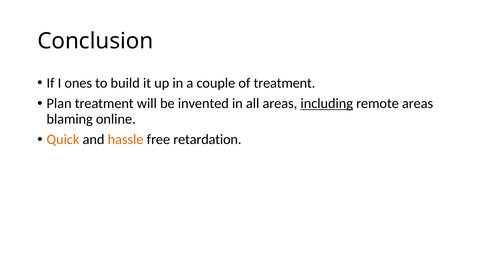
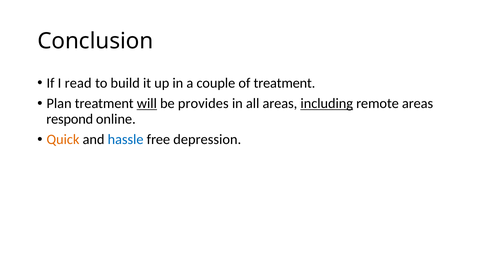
ones: ones -> read
will underline: none -> present
invented: invented -> provides
blaming: blaming -> respond
hassle colour: orange -> blue
retardation: retardation -> depression
